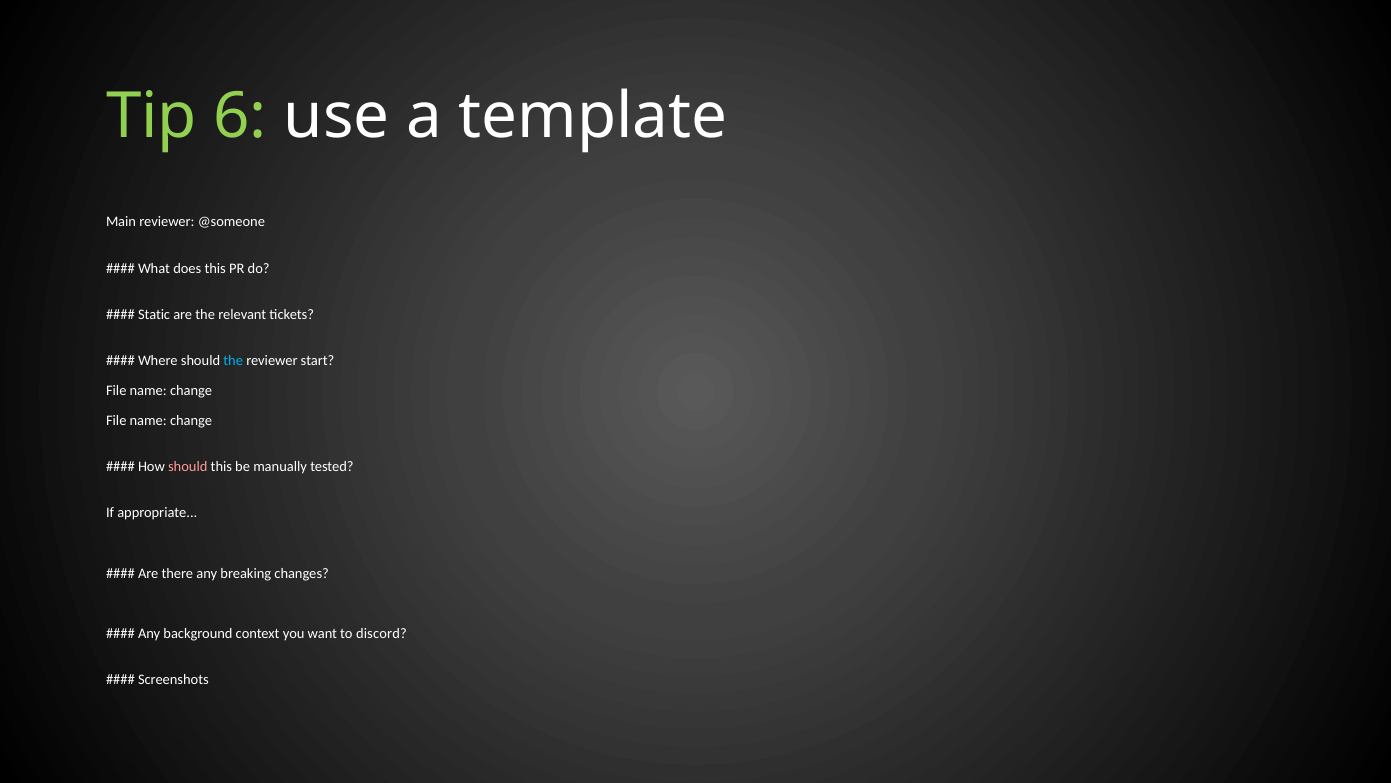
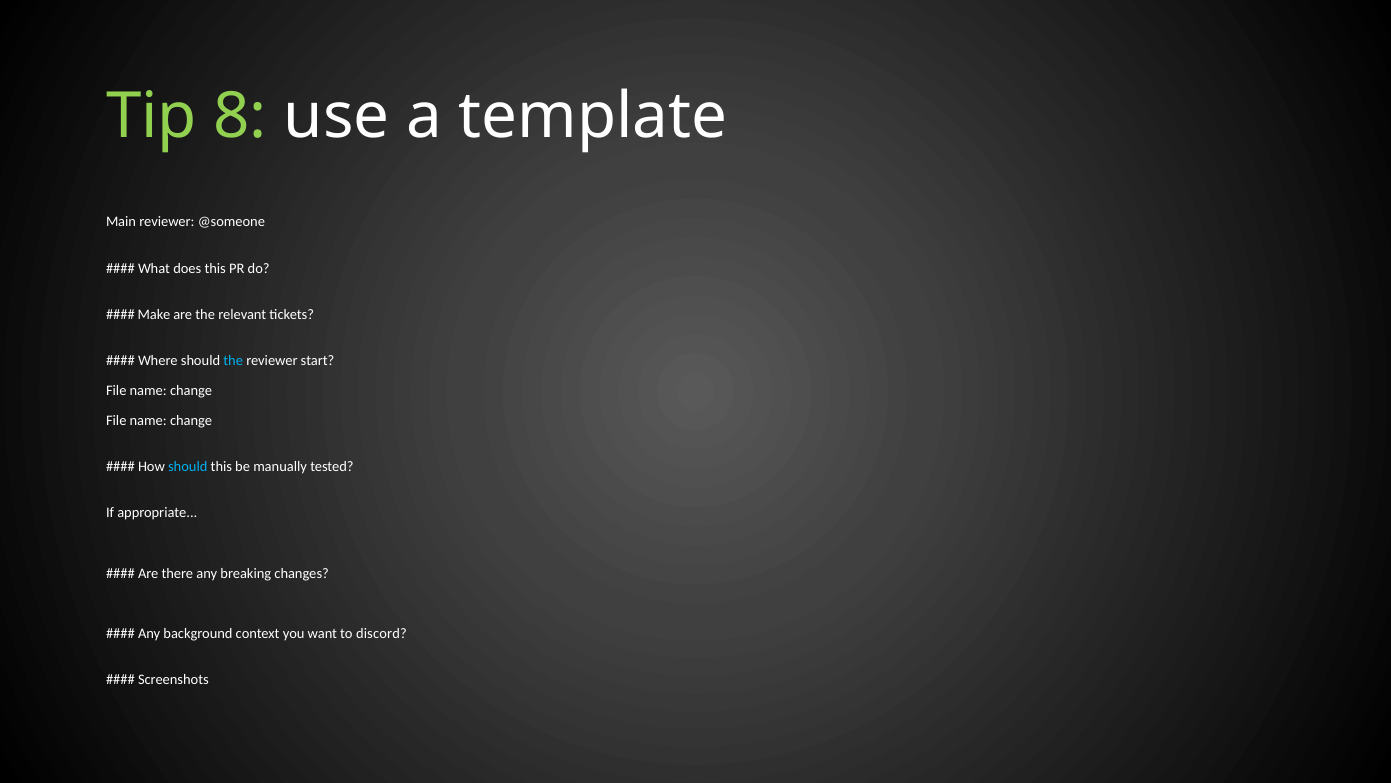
6: 6 -> 8
Static: Static -> Make
should at (188, 467) colour: pink -> light blue
